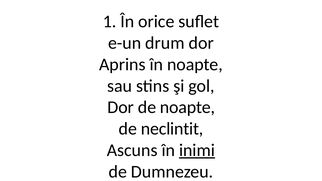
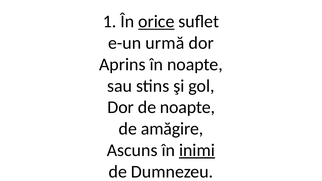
orice underline: none -> present
drum: drum -> urmă
neclintit: neclintit -> amăgire
